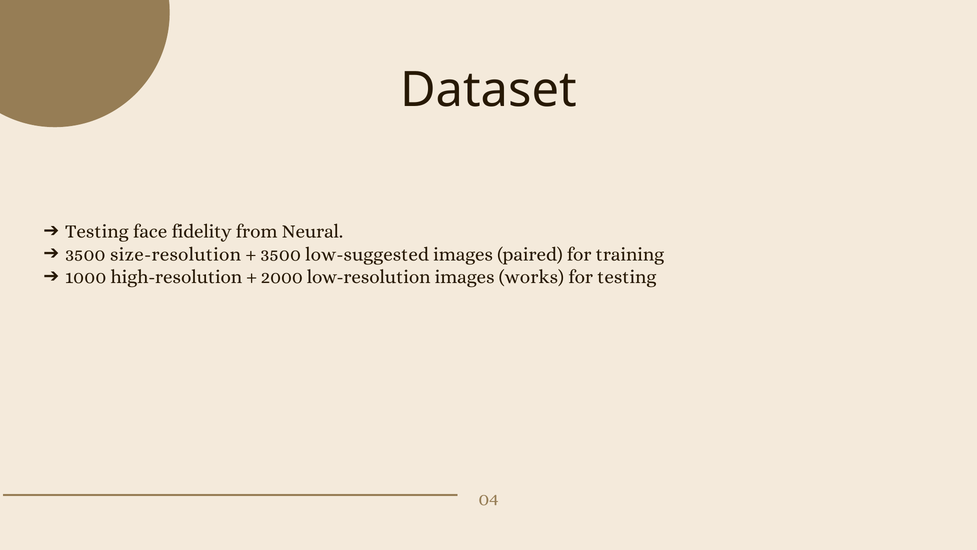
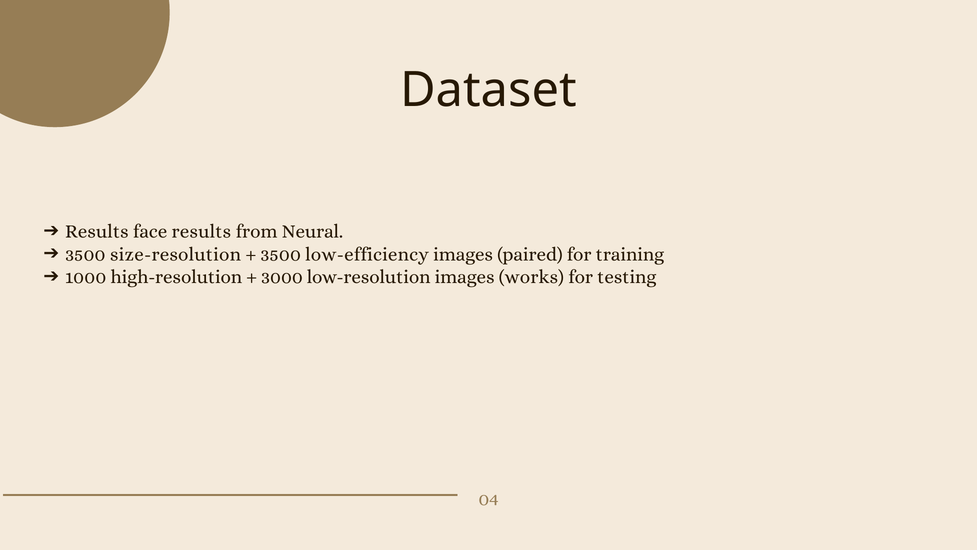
Testing at (97, 231): Testing -> Results
face fidelity: fidelity -> results
low-suggested: low-suggested -> low-efficiency
2000: 2000 -> 3000
